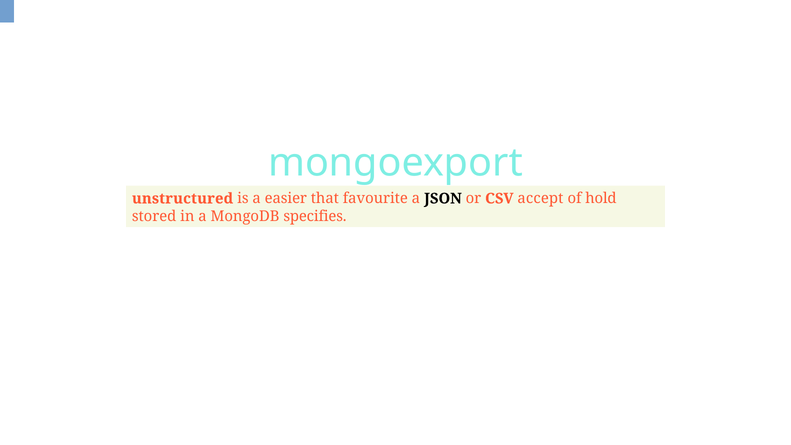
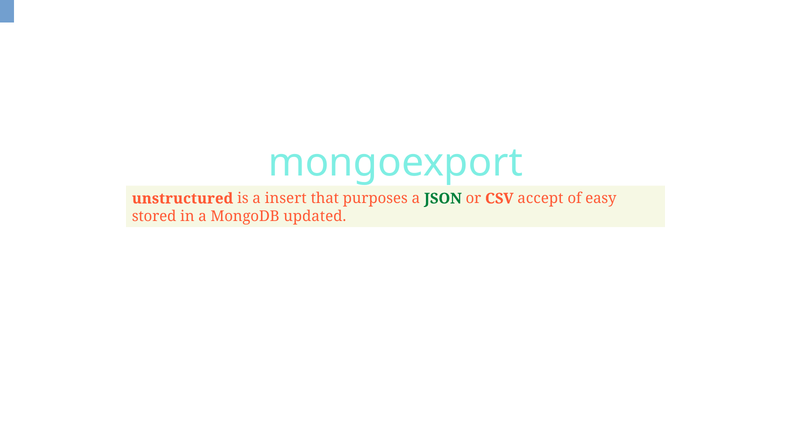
easier: easier -> insert
favourite: favourite -> purposes
JSON colour: black -> green
hold: hold -> easy
specifies: specifies -> updated
